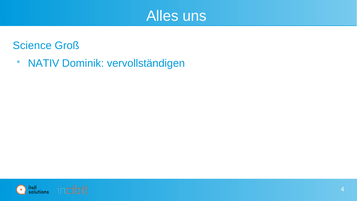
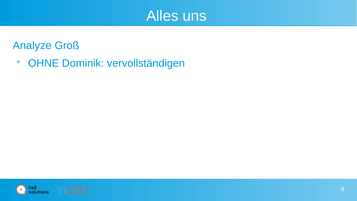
Science: Science -> Analyze
NATIV: NATIV -> OHNE
